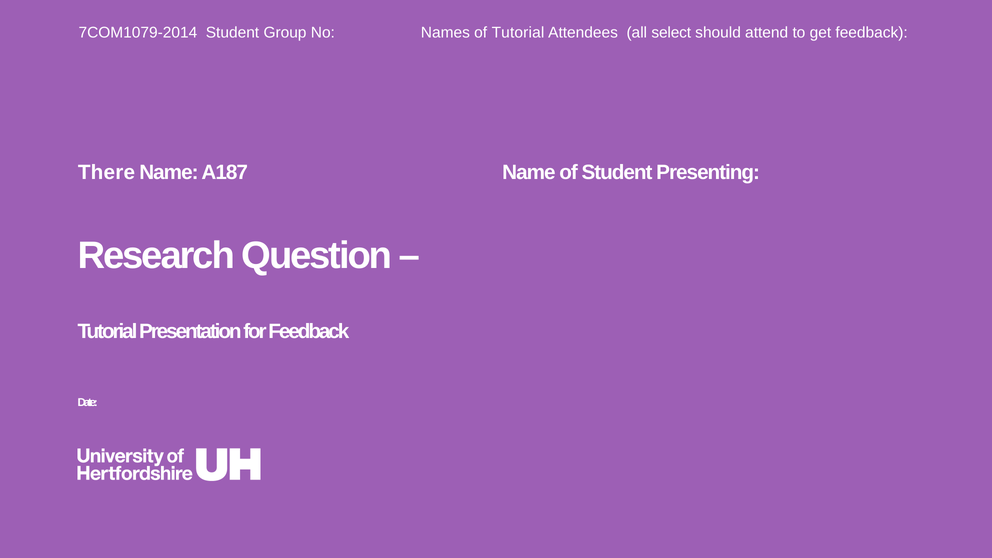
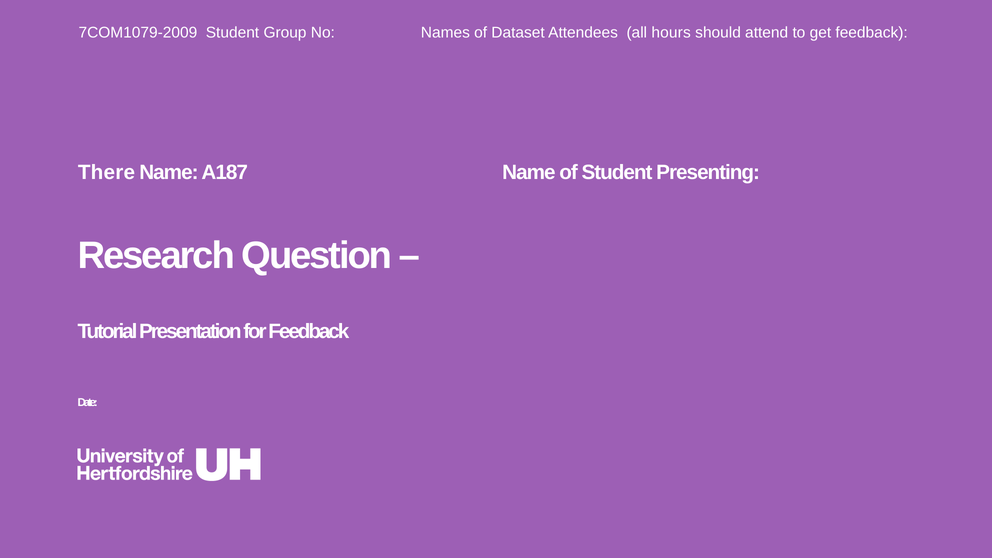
7COM1079-2014: 7COM1079-2014 -> 7COM1079-2009
of Tutorial: Tutorial -> Dataset
select: select -> hours
